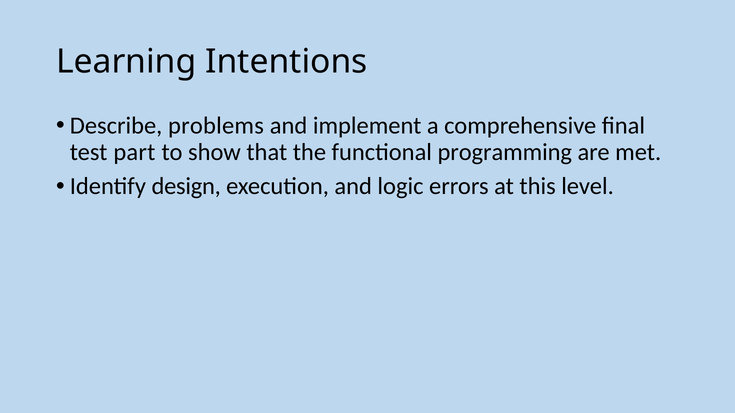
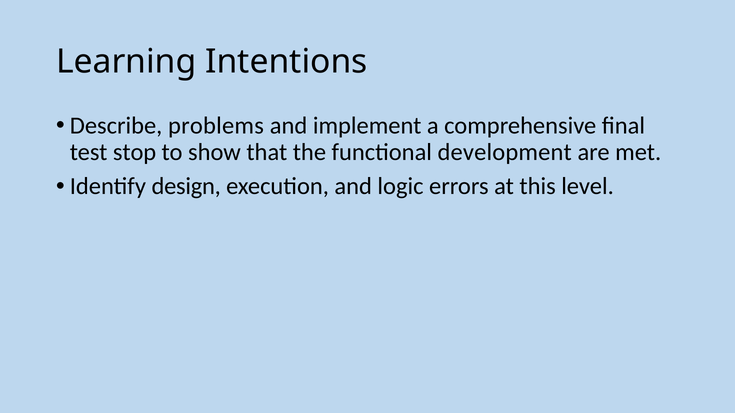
part: part -> stop
programming: programming -> development
